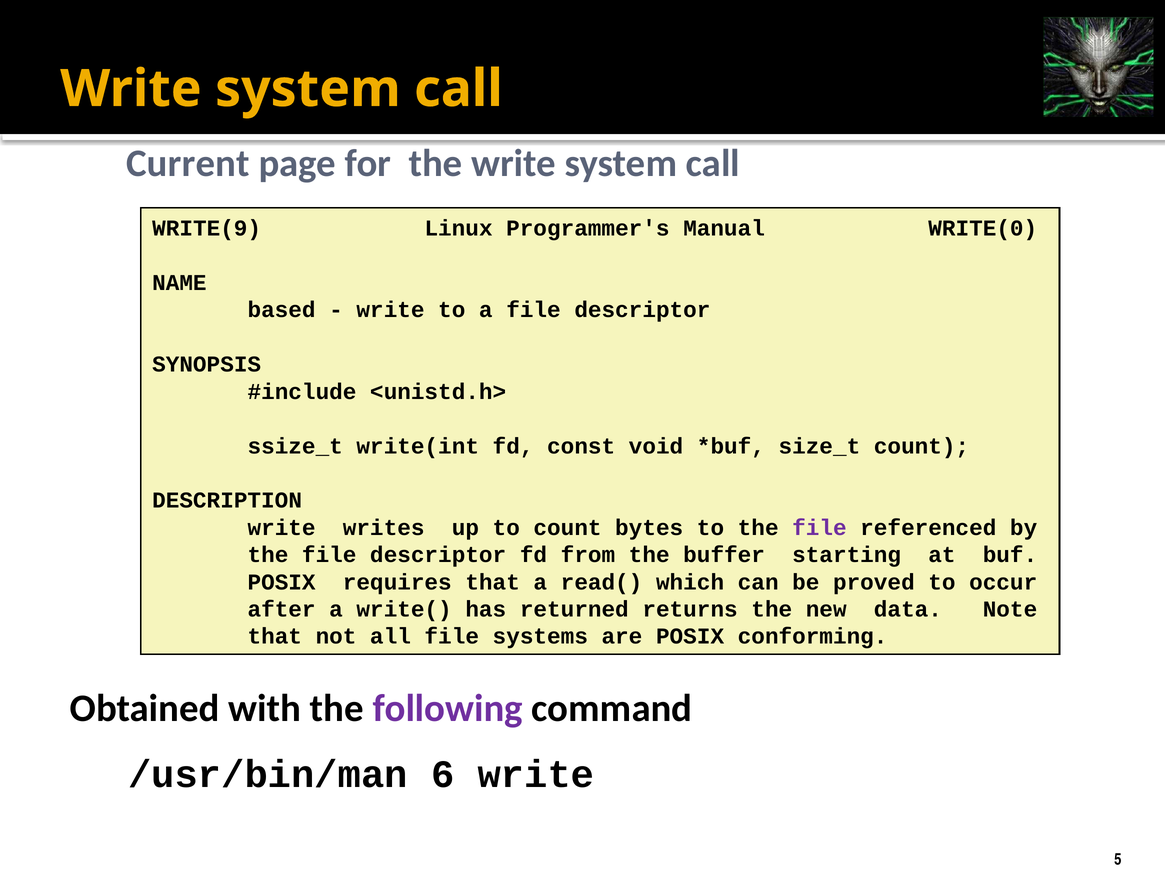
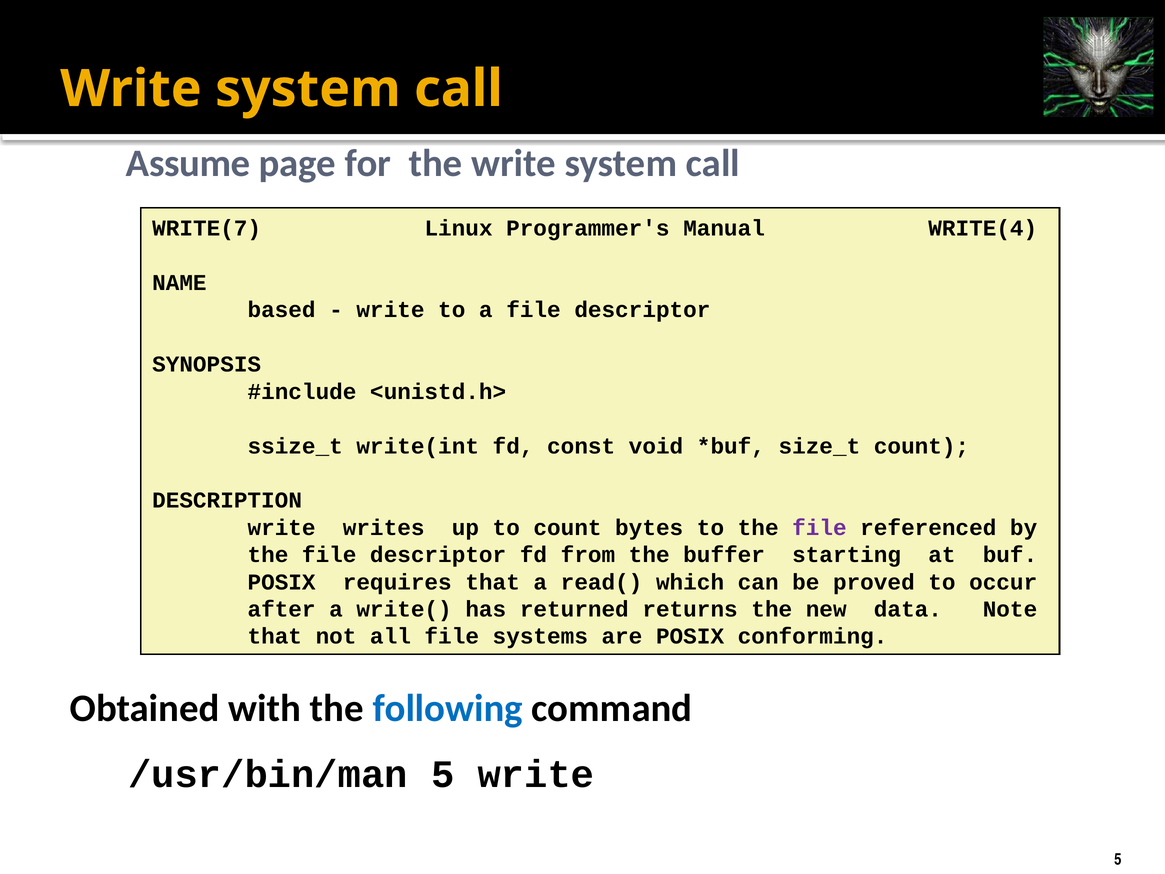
Current: Current -> Assume
WRITE(9: WRITE(9 -> WRITE(7
WRITE(0: WRITE(0 -> WRITE(4
following colour: purple -> blue
/usr/bin/man 6: 6 -> 5
